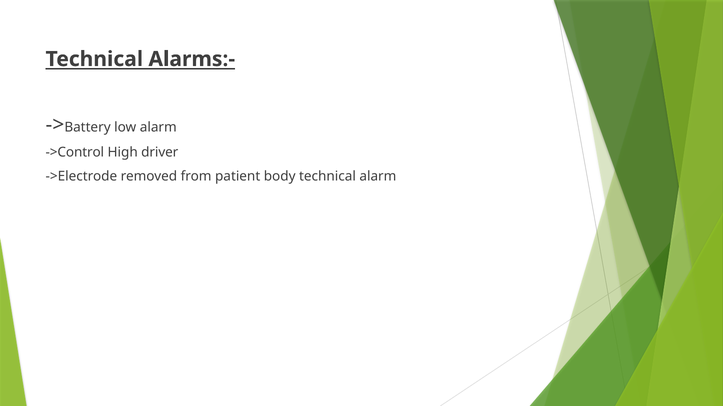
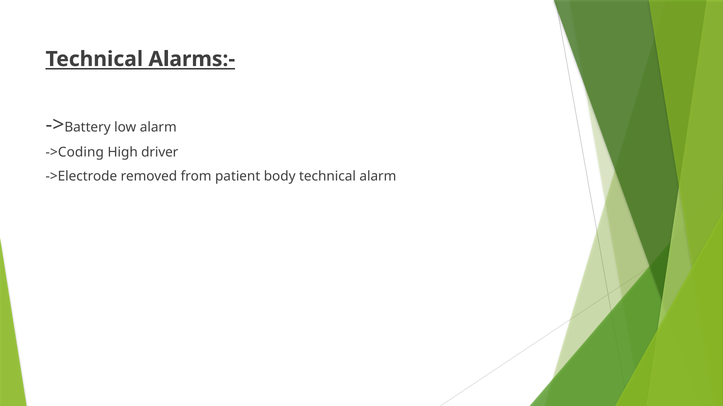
->Control: ->Control -> ->Coding
